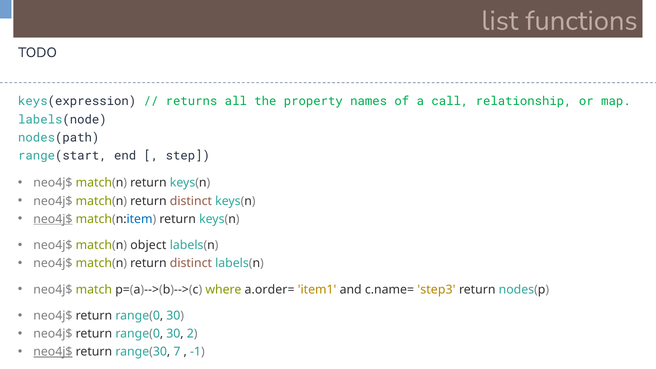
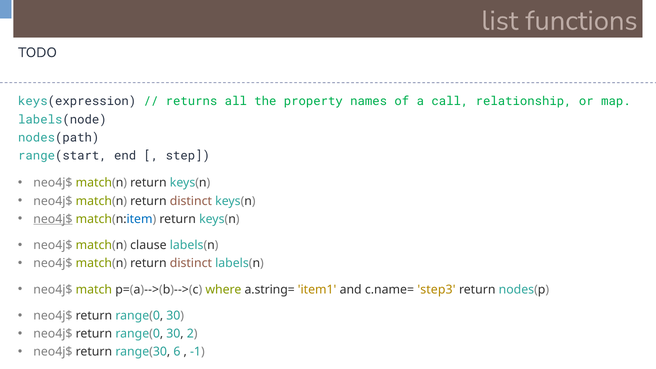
object: object -> clause
a.order=: a.order= -> a.string=
neo4j$ at (53, 352) underline: present -> none
7: 7 -> 6
